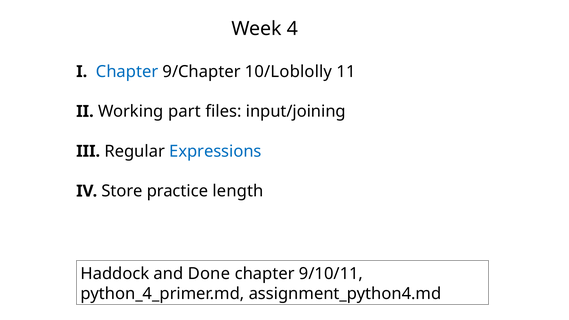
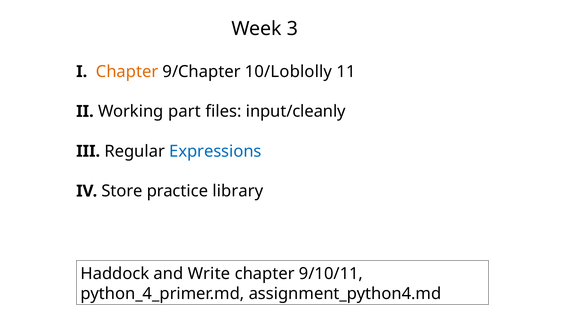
4: 4 -> 3
Chapter at (127, 72) colour: blue -> orange
input/joining: input/joining -> input/cleanly
length: length -> library
Done: Done -> Write
